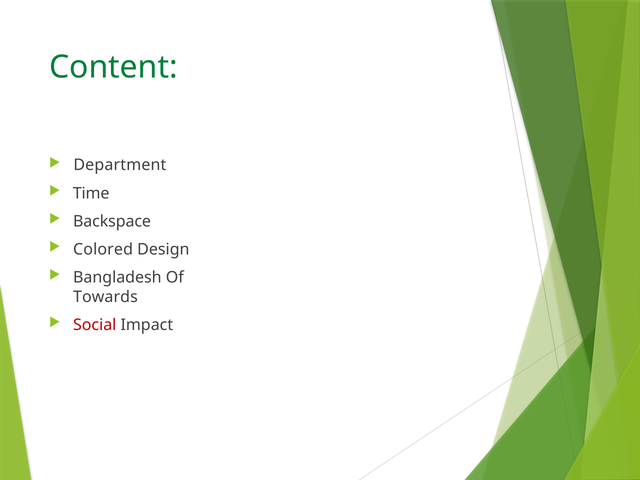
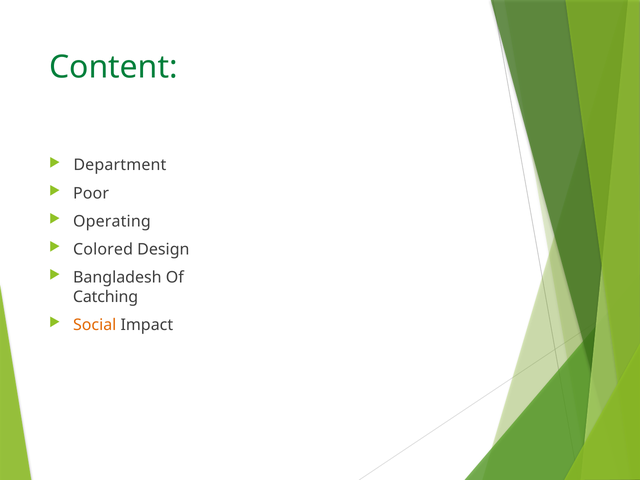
Time: Time -> Poor
Backspace: Backspace -> Operating
Towards: Towards -> Catching
Social colour: red -> orange
